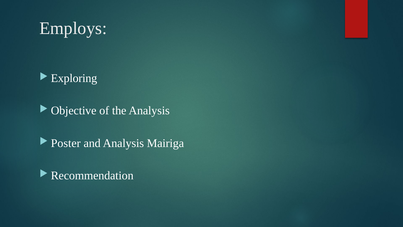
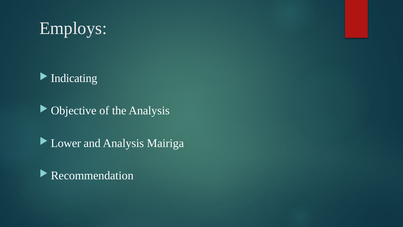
Exploring: Exploring -> Indicating
Poster: Poster -> Lower
